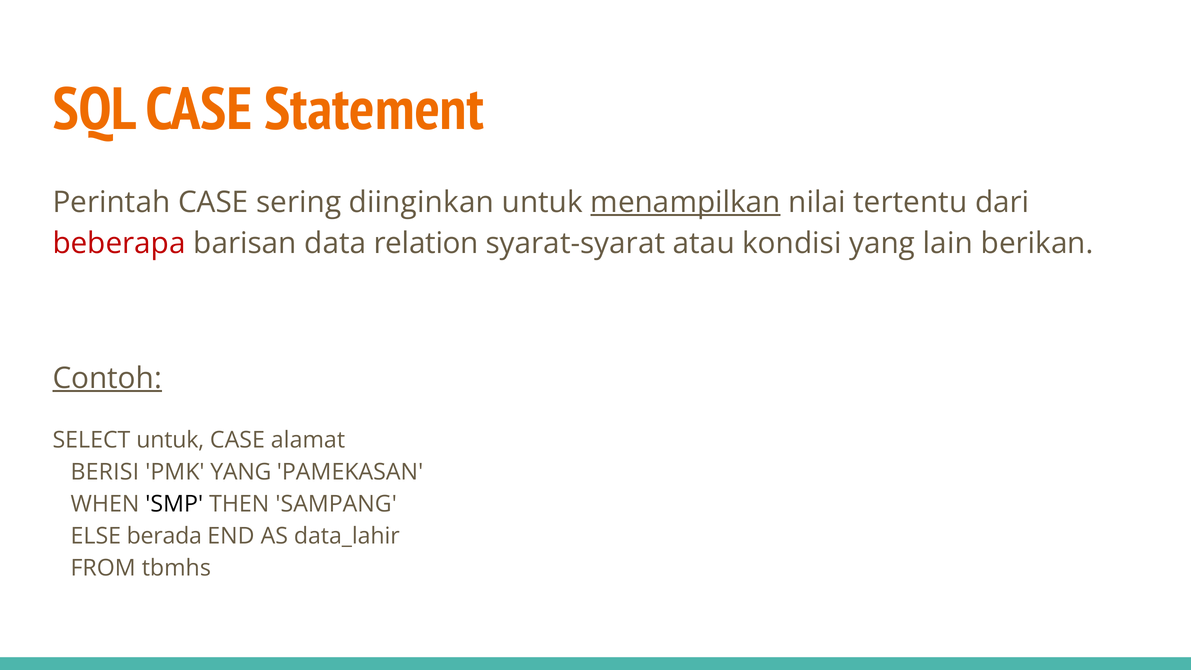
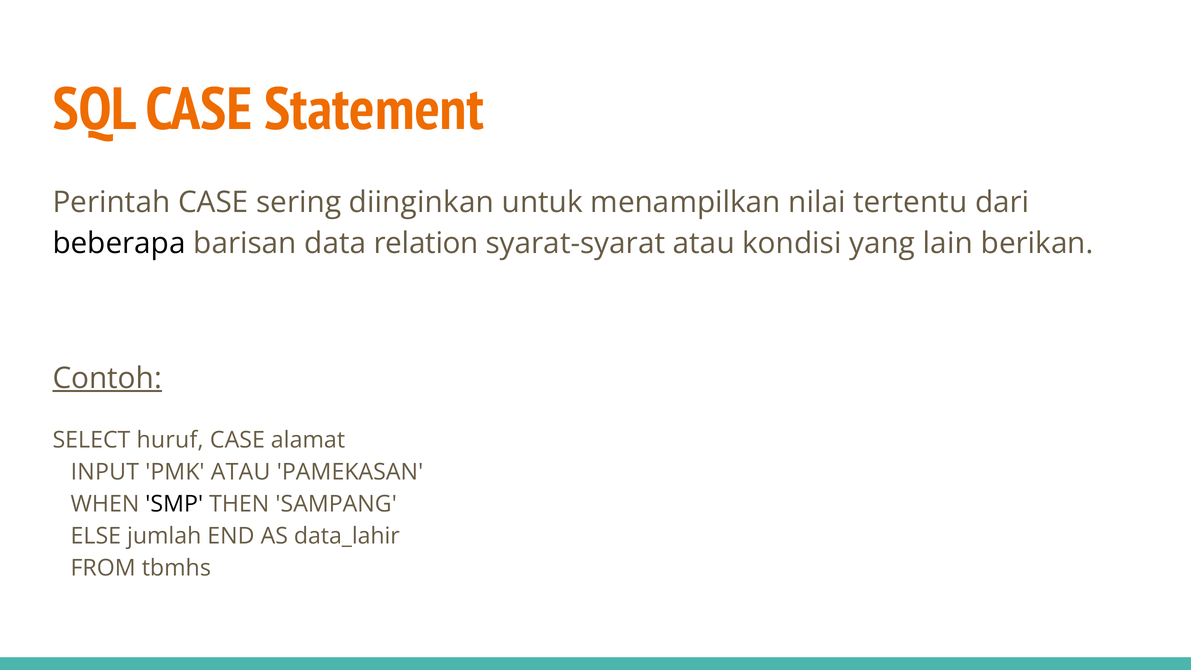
menampilkan underline: present -> none
beberapa colour: red -> black
SELECT untuk: untuk -> huruf
BERISI: BERISI -> INPUT
PMK YANG: YANG -> ATAU
berada: berada -> jumlah
